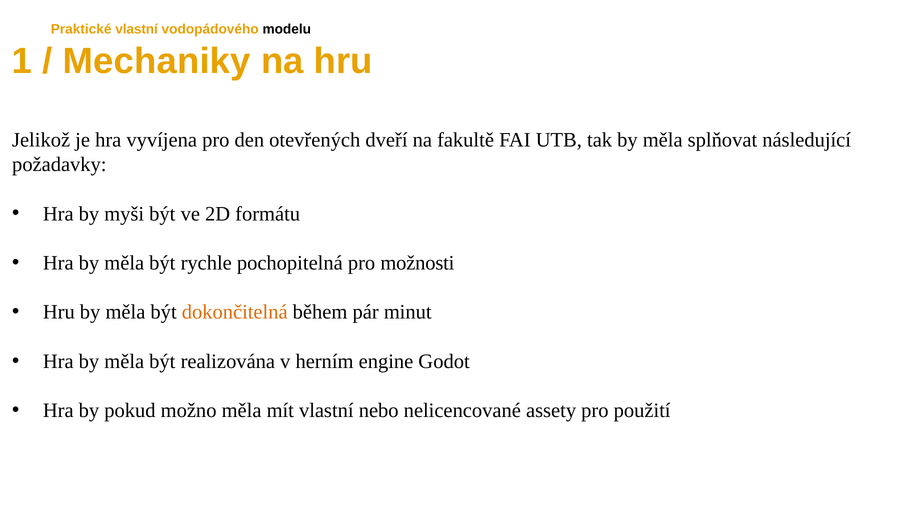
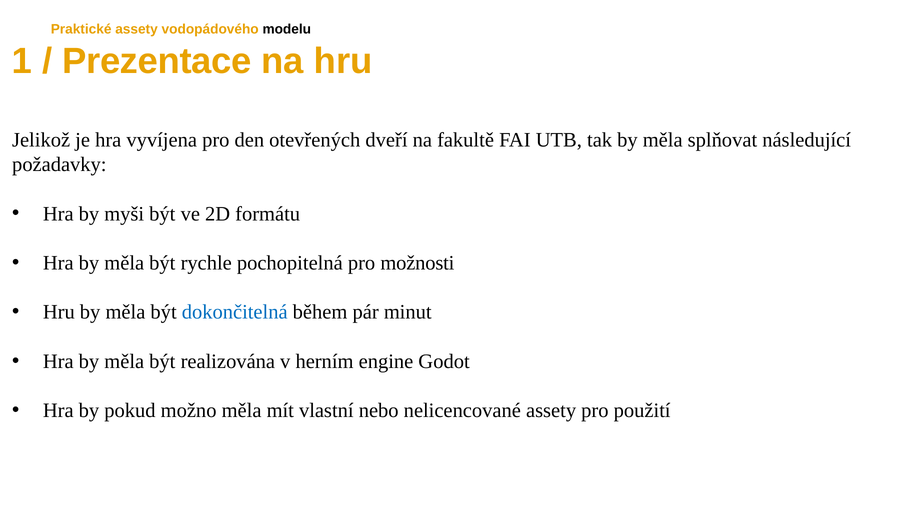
Praktické vlastní: vlastní -> assety
Mechaniky: Mechaniky -> Prezentace
dokončitelná colour: orange -> blue
